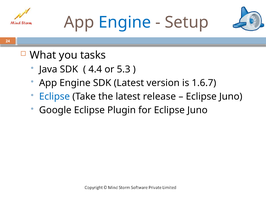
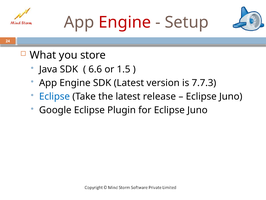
Engine at (125, 22) colour: blue -> red
tasks: tasks -> store
4.4: 4.4 -> 6.6
5.3: 5.3 -> 1.5
1.6.7: 1.6.7 -> 7.7.3
